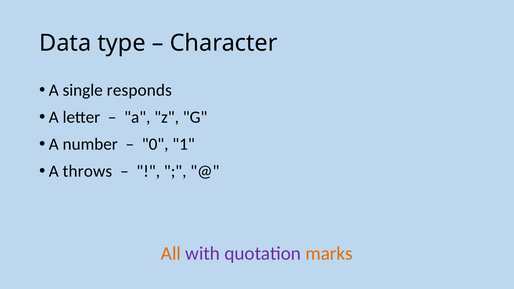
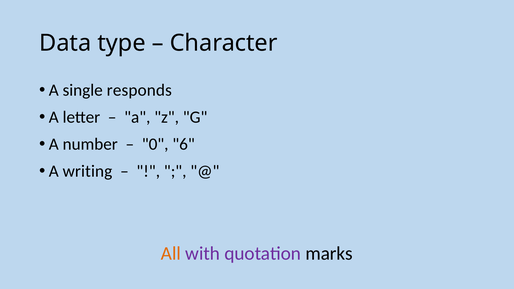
1: 1 -> 6
throws: throws -> writing
marks colour: orange -> black
